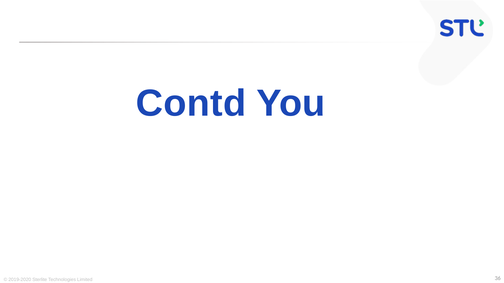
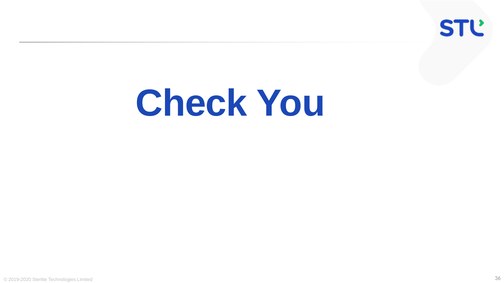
Contd: Contd -> Check
